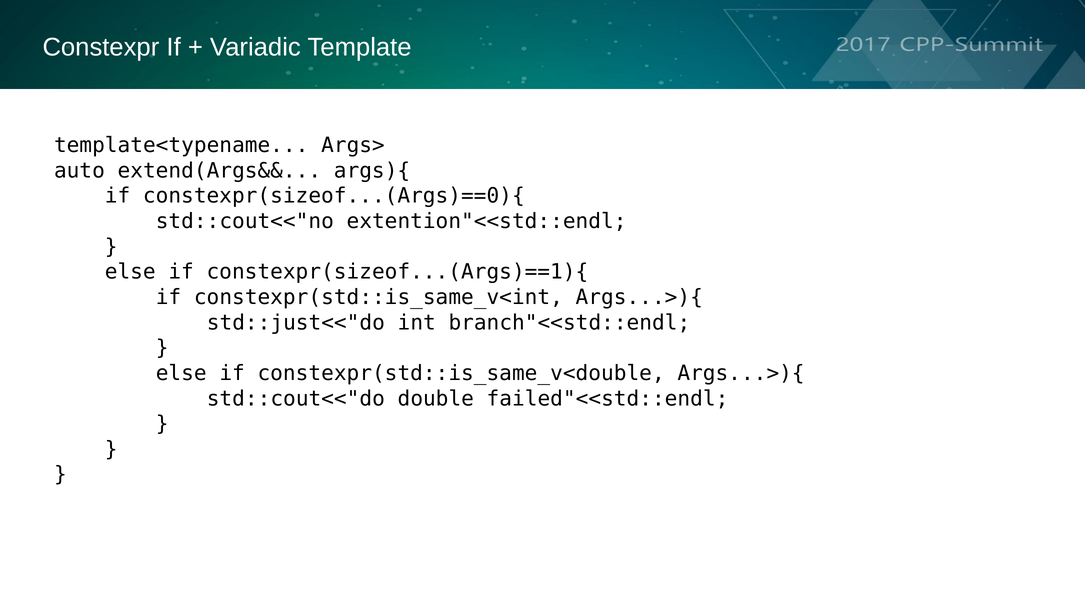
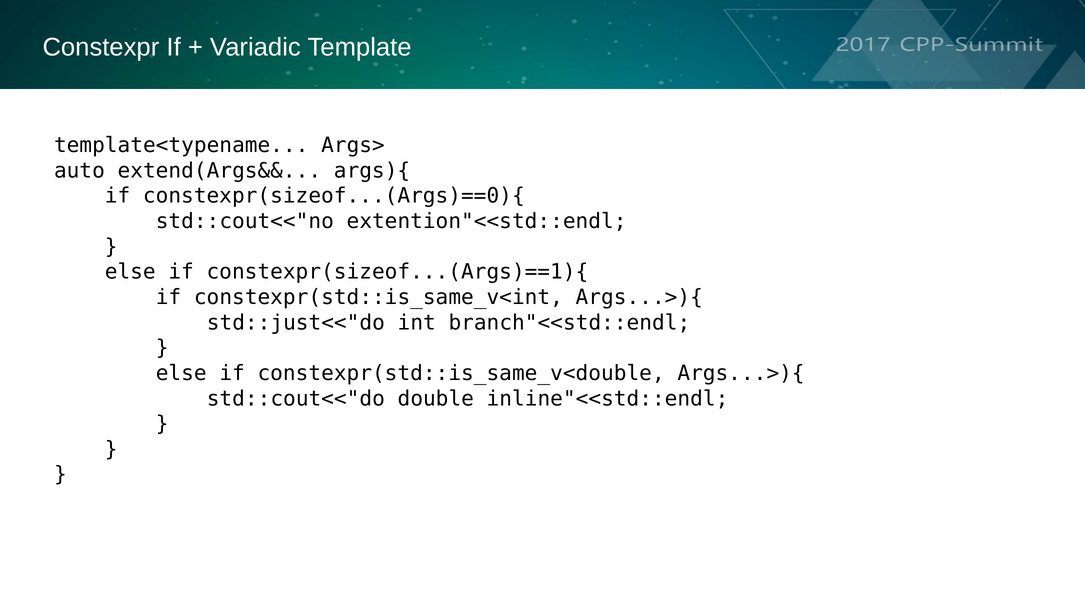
failed"<<std::endl: failed"<<std::endl -> inline"<<std::endl
